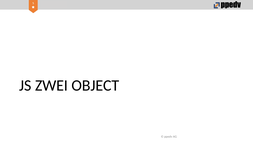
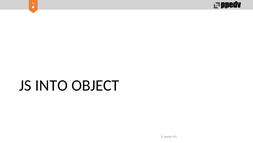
ZWEI: ZWEI -> INTO
